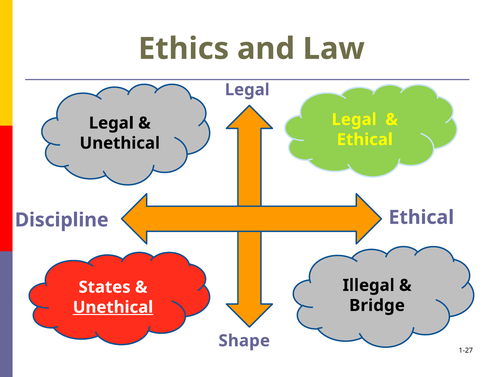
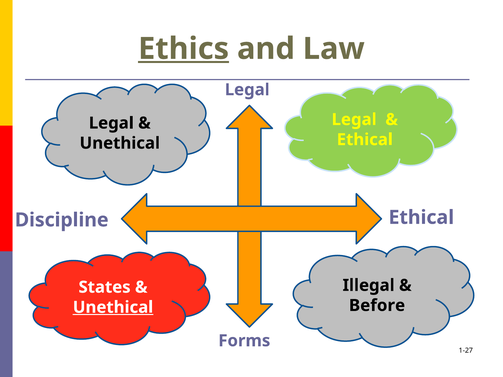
Ethics underline: none -> present
Bridge: Bridge -> Before
Shape: Shape -> Forms
